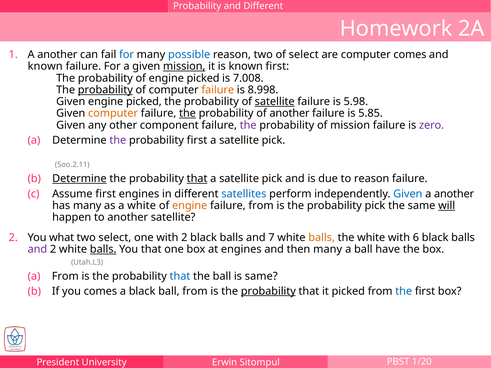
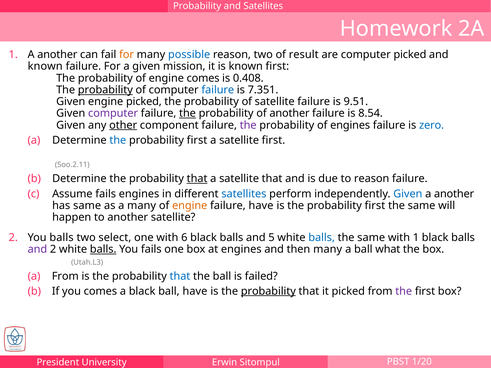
and Different: Different -> Satellites
for at (127, 55) colour: blue -> orange
of select: select -> result
computer comes: comes -> picked
mission at (184, 66) underline: present -> none
of engine picked: picked -> comes
7.008: 7.008 -> 0.408
failure at (218, 90) colour: orange -> blue
8.998: 8.998 -> 7.351
satellite at (275, 102) underline: present -> none
5.98: 5.98 -> 9.51
computer at (113, 113) colour: orange -> purple
5.85: 5.85 -> 8.54
other underline: none -> present
of mission: mission -> engines
zero colour: purple -> blue
the at (118, 140) colour: purple -> blue
pick at (274, 140): pick -> first
Determine at (79, 179) underline: present -> none
pick at (272, 179): pick -> that
Assume first: first -> fails
has many: many -> same
a white: white -> many
failure from: from -> have
is the probability pick: pick -> first
will underline: present -> none
You what: what -> balls
with 2: 2 -> 6
7: 7 -> 5
balls at (322, 238) colour: orange -> blue
white at (371, 238): white -> same
with 6: 6 -> 1
You that: that -> fails
have: have -> what
is same: same -> failed
ball from: from -> have
the at (404, 291) colour: blue -> purple
